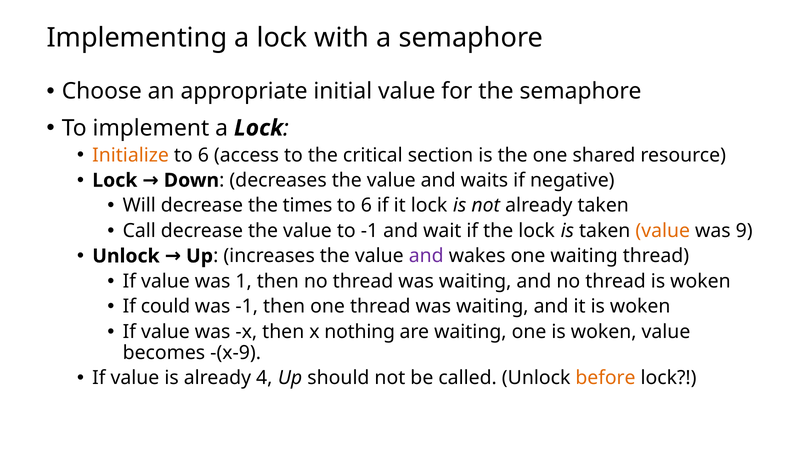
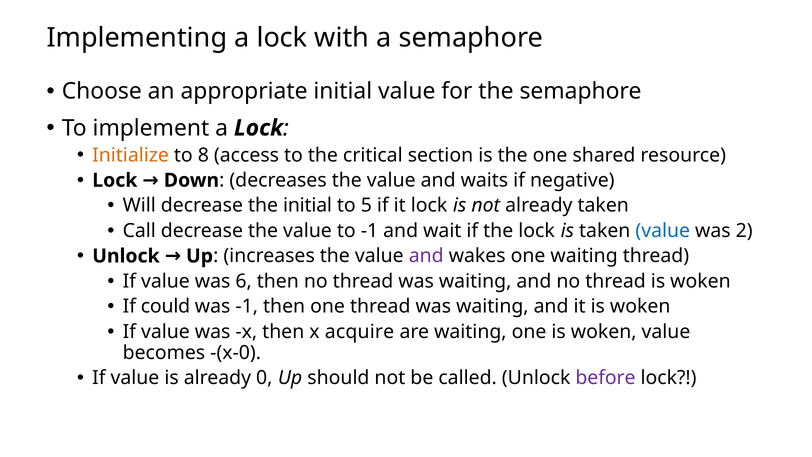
6 at (203, 155): 6 -> 8
the times: times -> initial
6 at (366, 205): 6 -> 5
value at (663, 231) colour: orange -> blue
9: 9 -> 2
1: 1 -> 6
nothing: nothing -> acquire
-(x-9: -(x-9 -> -(x-0
4: 4 -> 0
before colour: orange -> purple
